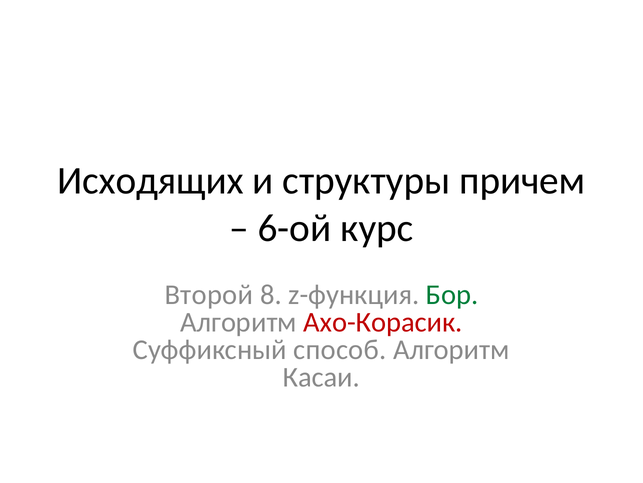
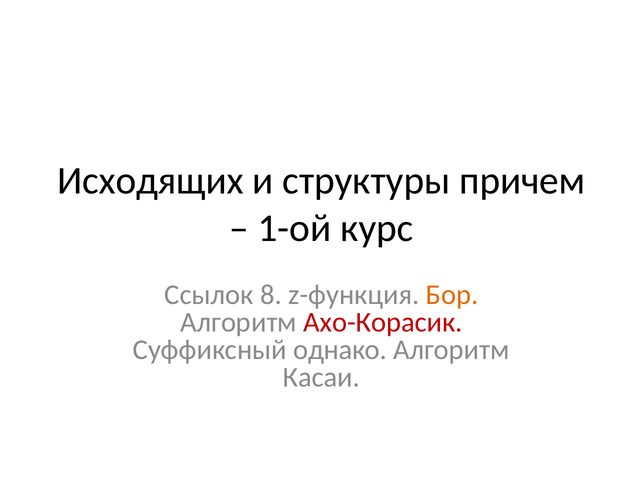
6-ой: 6-ой -> 1-ой
Второй: Второй -> Ссылок
Бор colour: green -> orange
способ: способ -> однако
